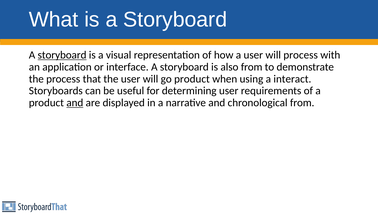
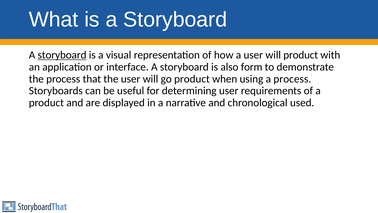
will process: process -> product
also from: from -> form
a interact: interact -> process
and at (75, 103) underline: present -> none
chronological from: from -> used
